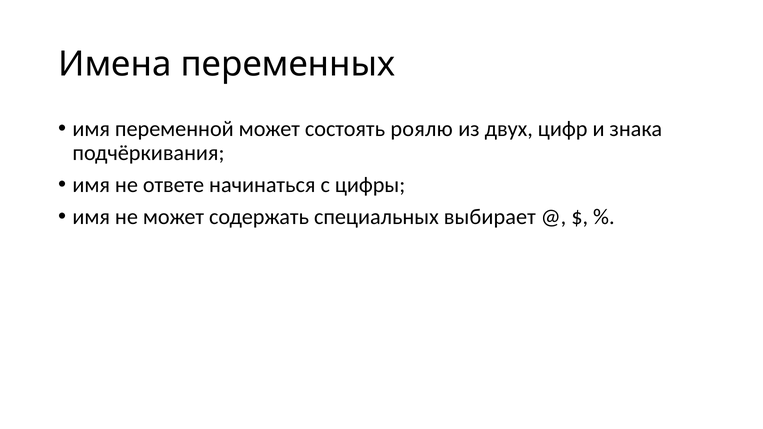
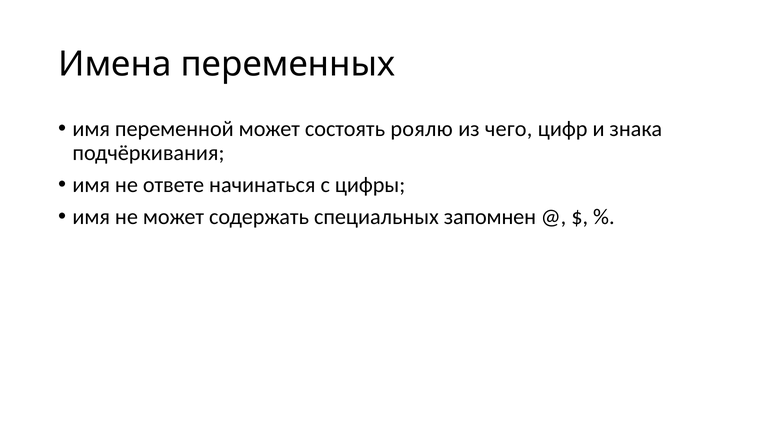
двух: двух -> чего
выбирает: выбирает -> запомнен
